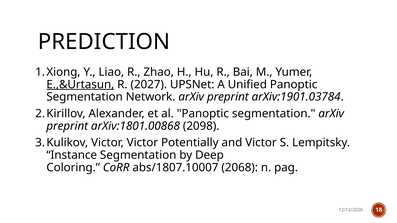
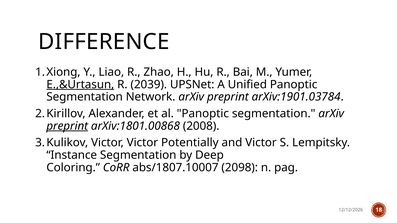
PREDICTION: PREDICTION -> DIFFERENCE
2027: 2027 -> 2039
preprint at (67, 126) underline: none -> present
2098: 2098 -> 2008
2068: 2068 -> 2098
